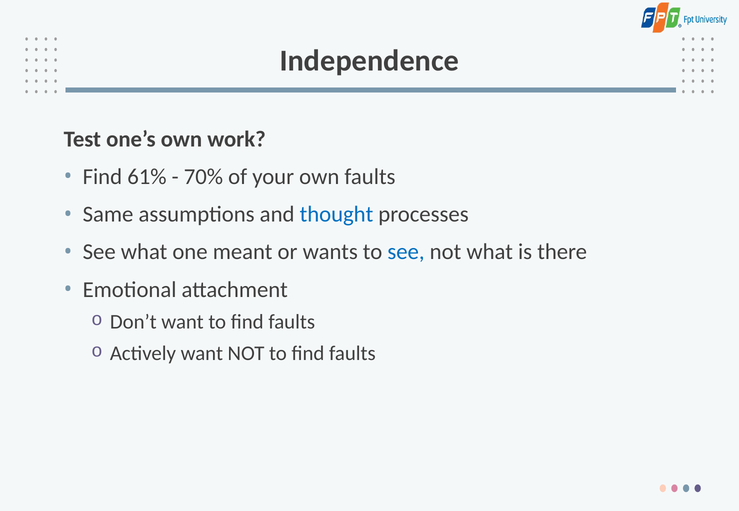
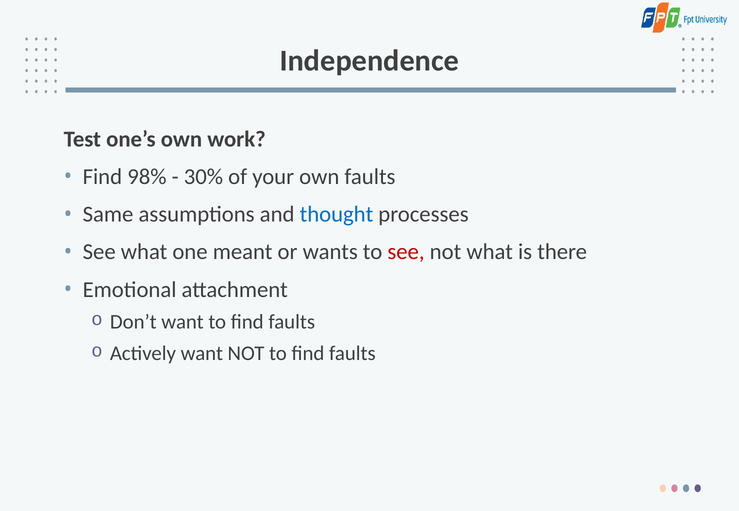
61%: 61% -> 98%
70%: 70% -> 30%
see at (406, 252) colour: blue -> red
